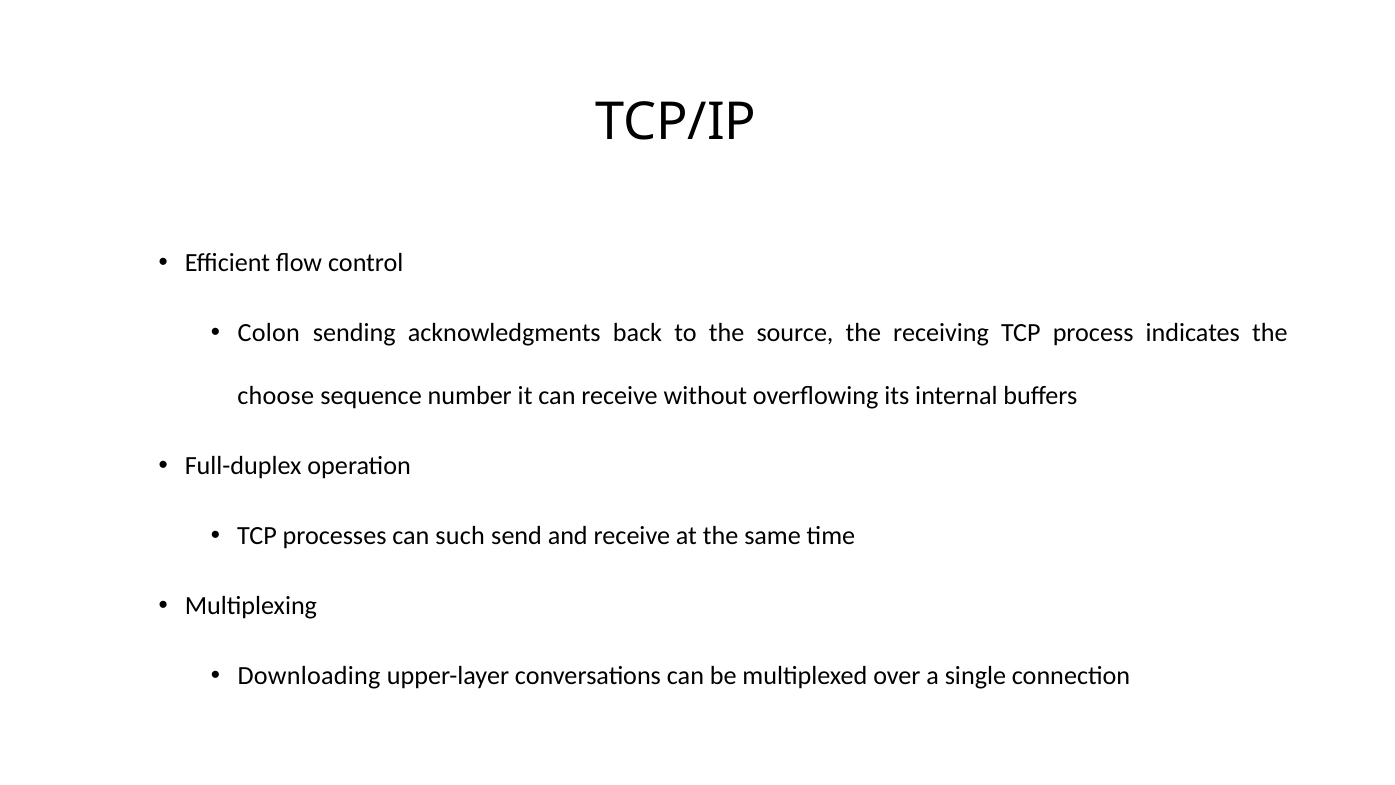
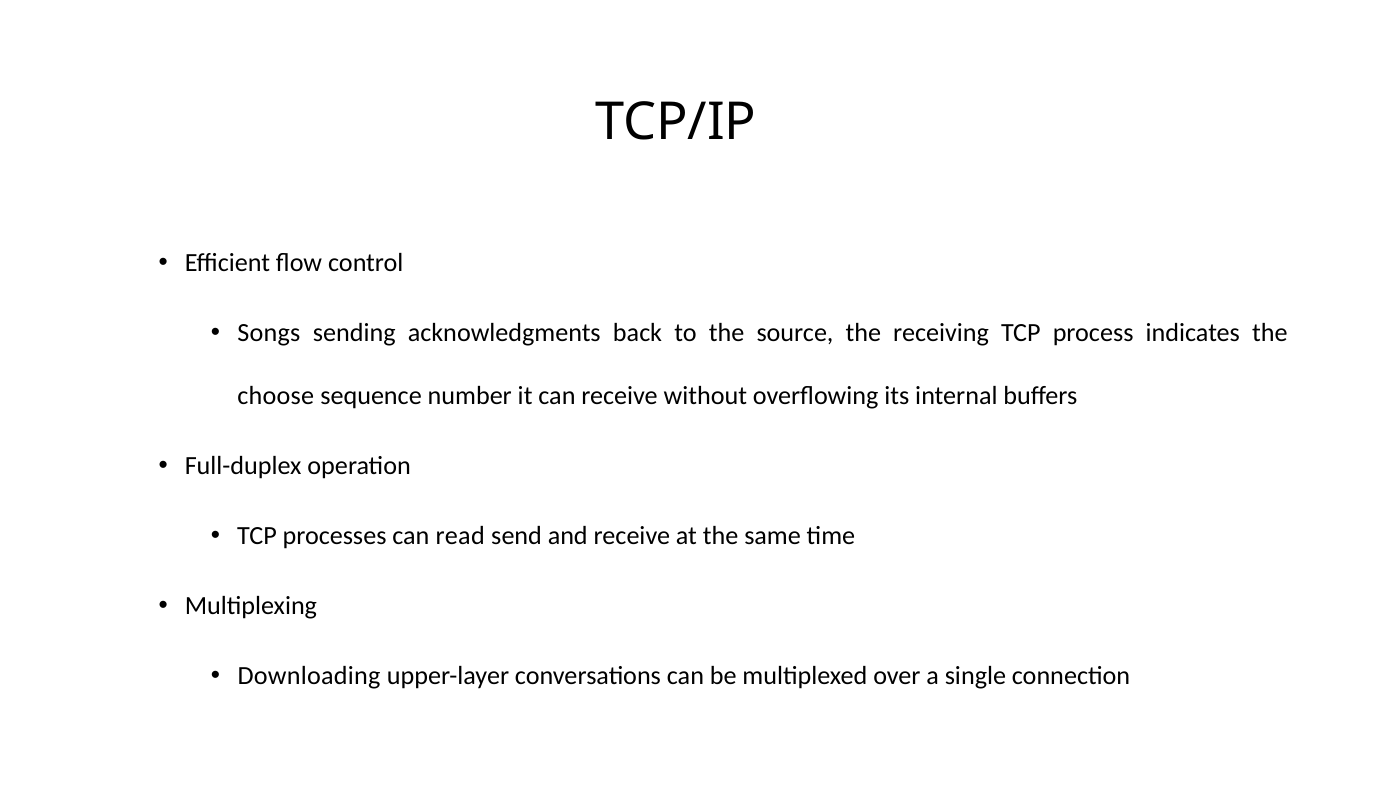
Colon: Colon -> Songs
such: such -> read
